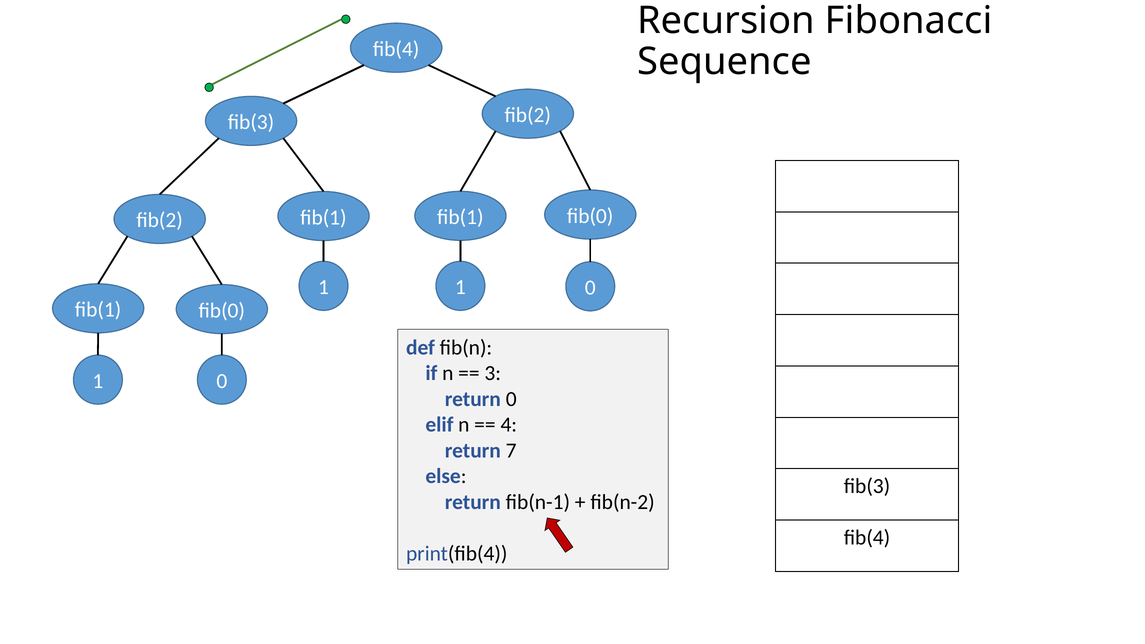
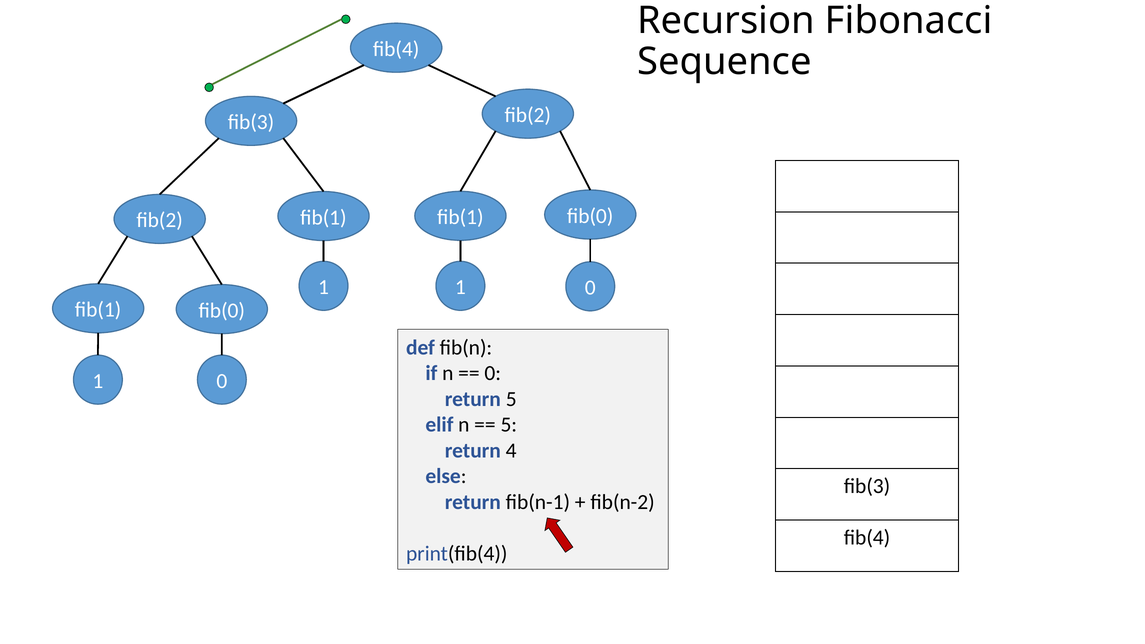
3 at (493, 373): 3 -> 0
return 0: 0 -> 5
4 at (509, 425): 4 -> 5
7: 7 -> 4
